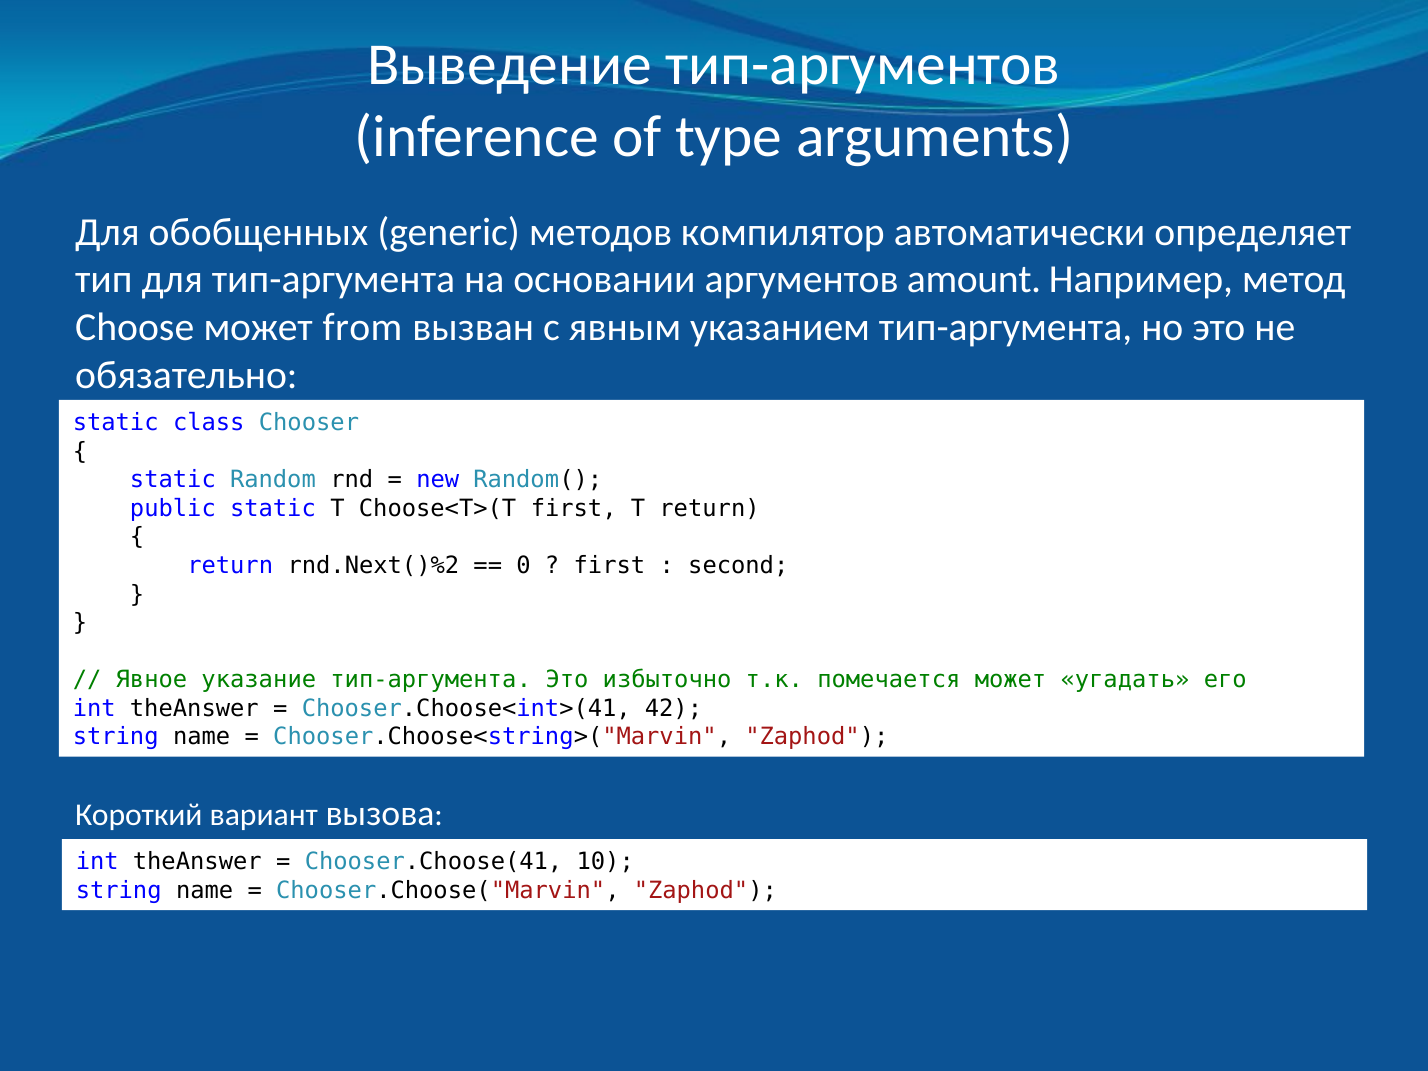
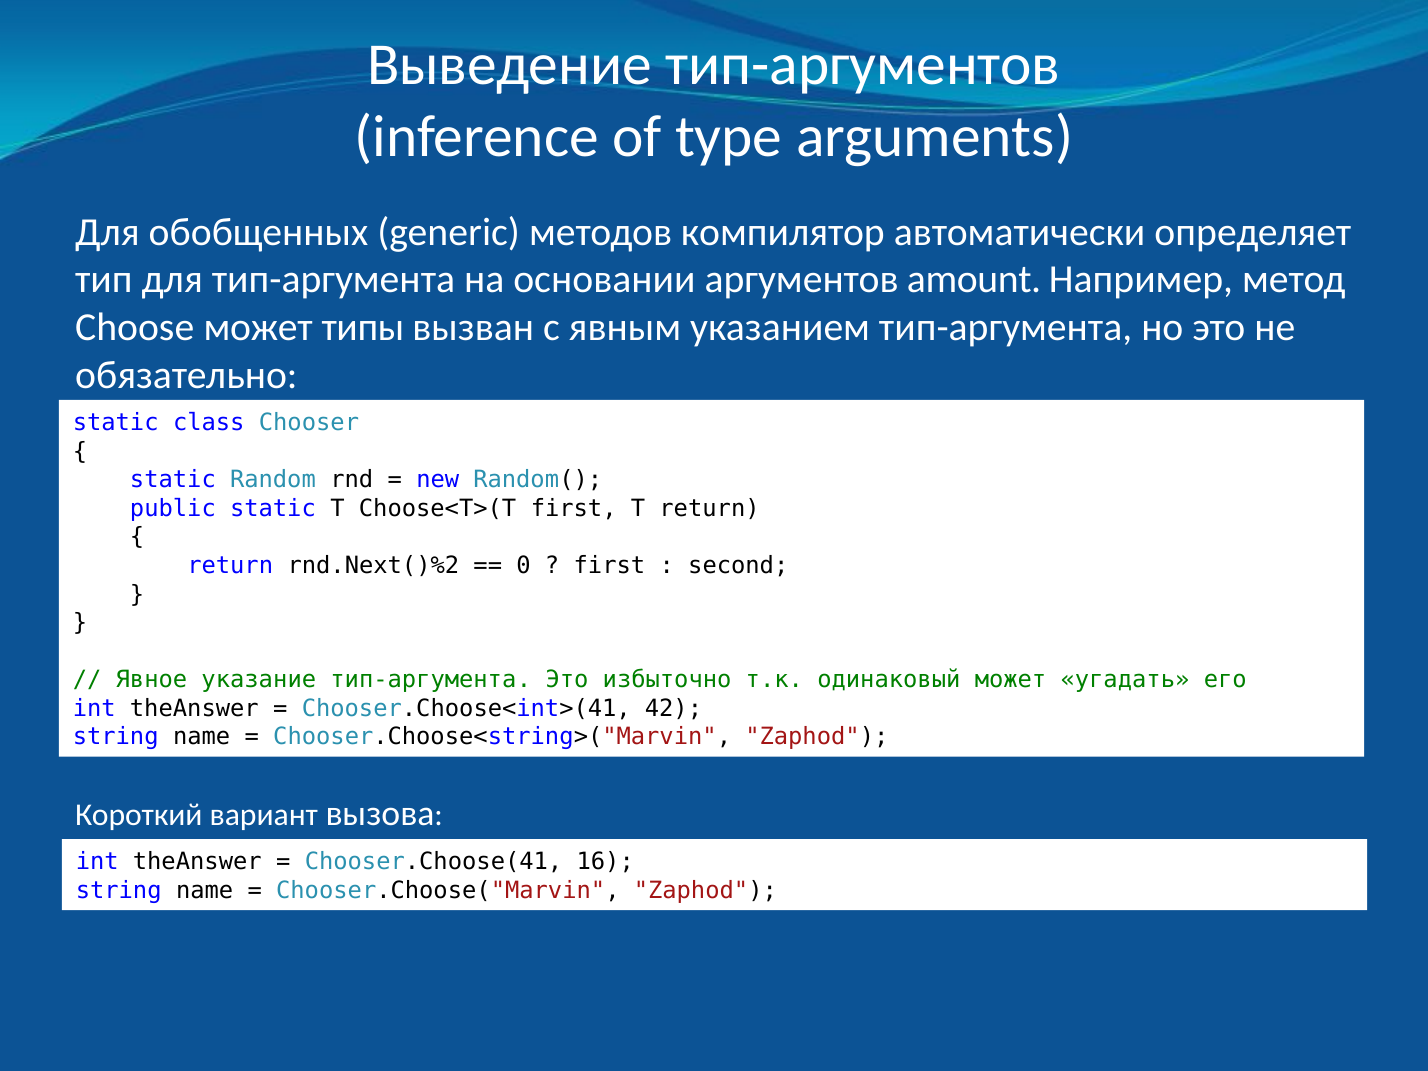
from: from -> типы
помечается: помечается -> одинаковый
10: 10 -> 16
